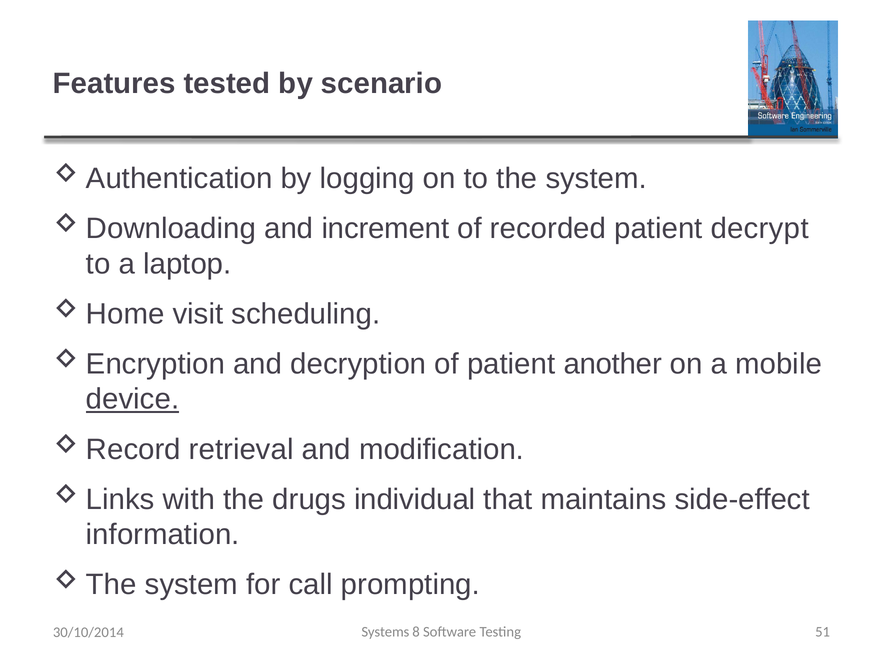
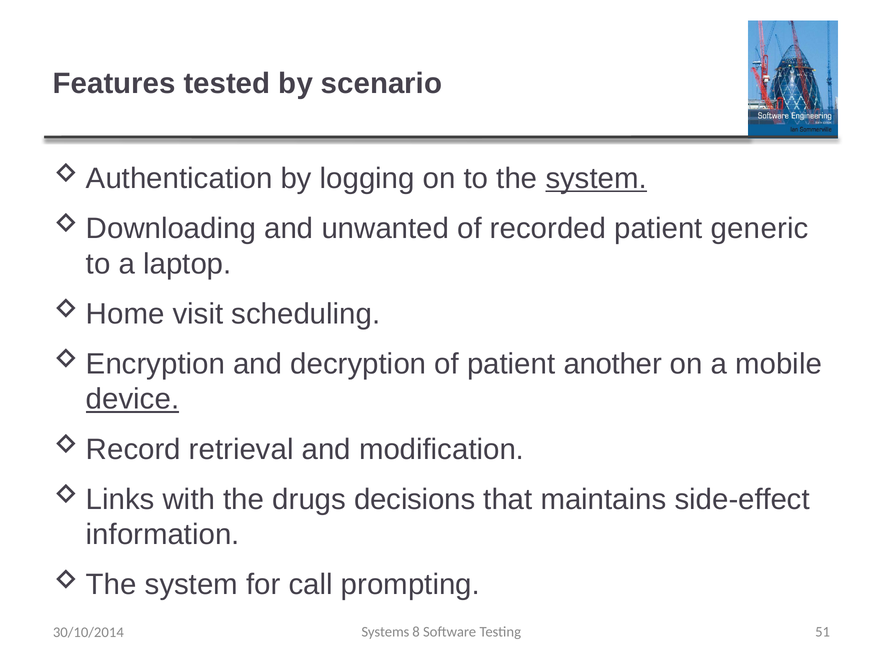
system at (596, 179) underline: none -> present
increment: increment -> unwanted
decrypt: decrypt -> generic
individual: individual -> decisions
